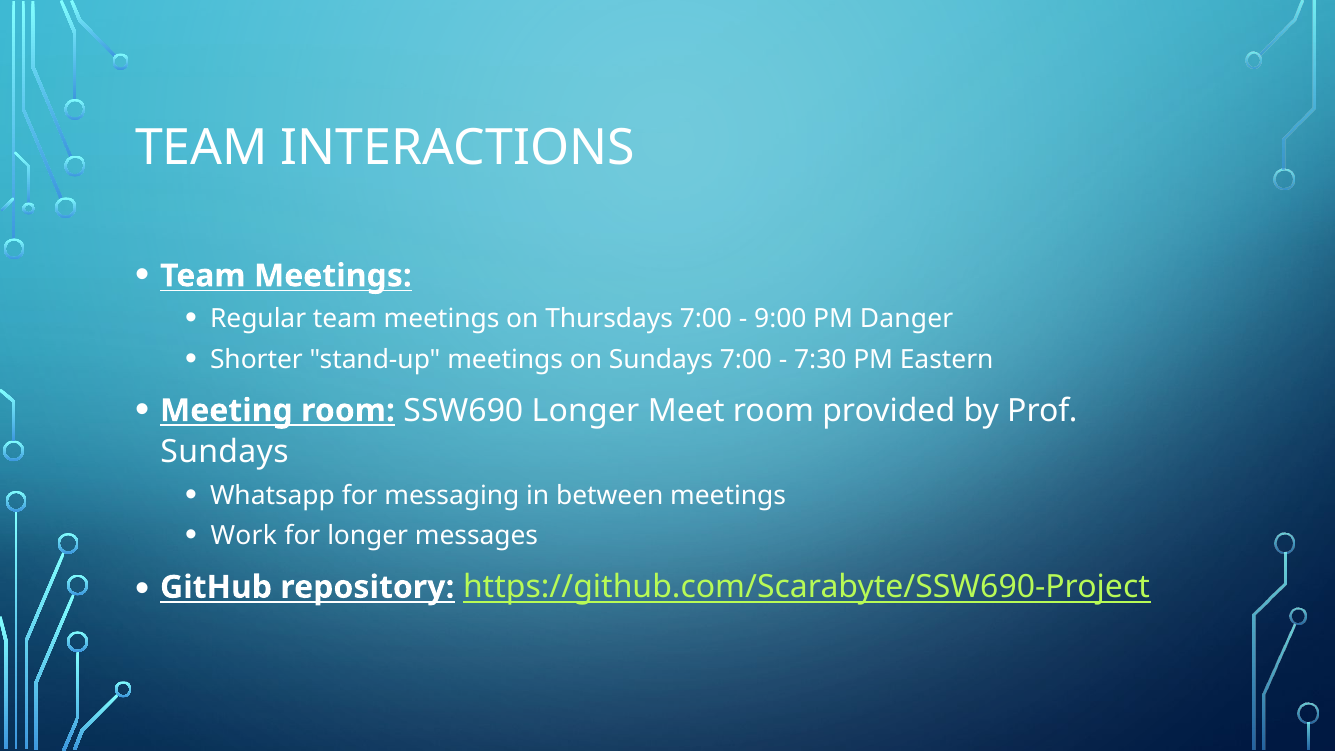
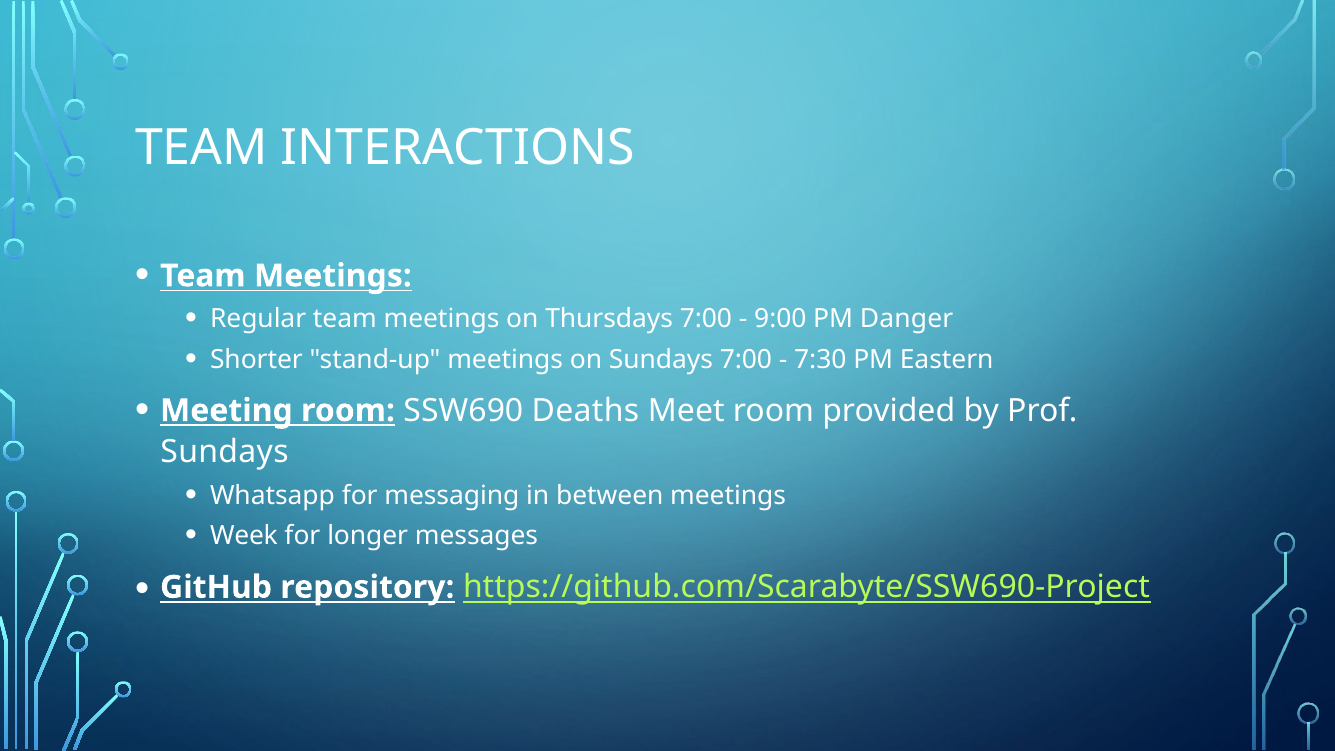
SSW690 Longer: Longer -> Deaths
Work: Work -> Week
